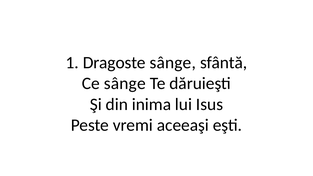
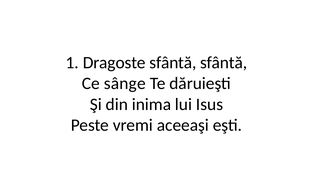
Dragoste sânge: sânge -> sfântă
